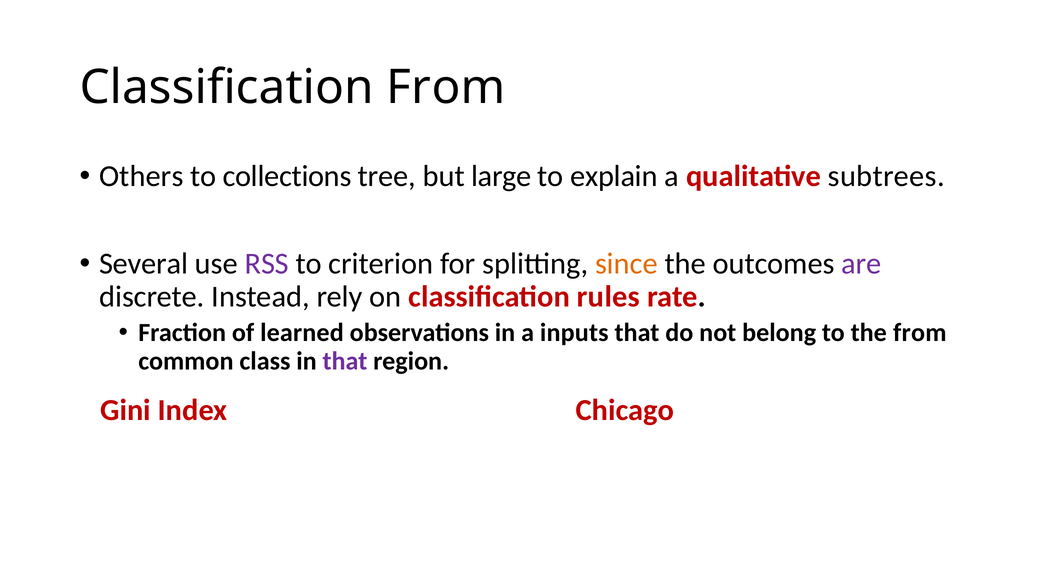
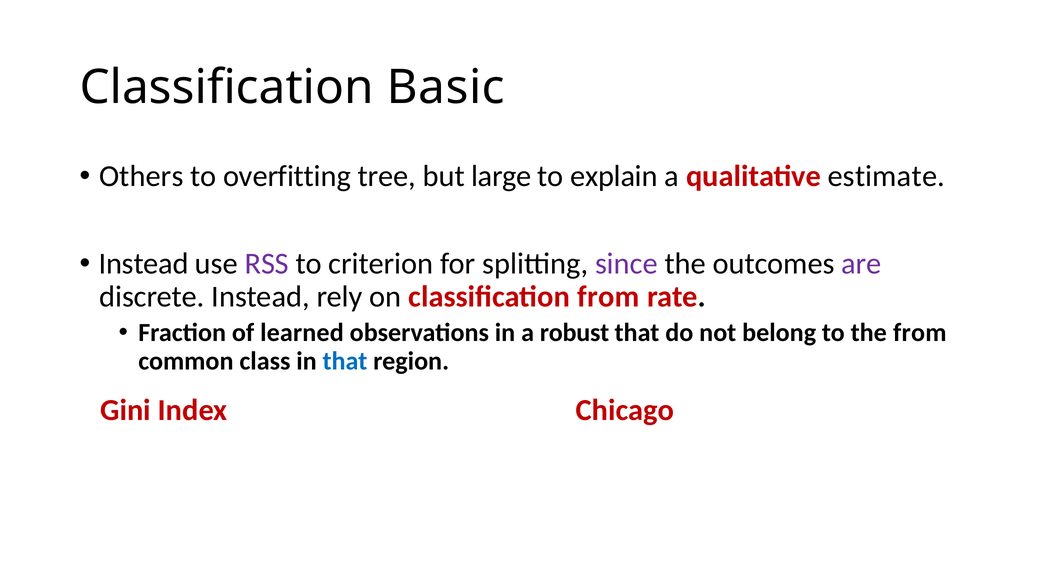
Classification From: From -> Basic
collections: collections -> overfitting
subtrees: subtrees -> estimate
Several at (144, 264): Several -> Instead
since colour: orange -> purple
classification rules: rules -> from
inputs: inputs -> robust
that at (345, 361) colour: purple -> blue
